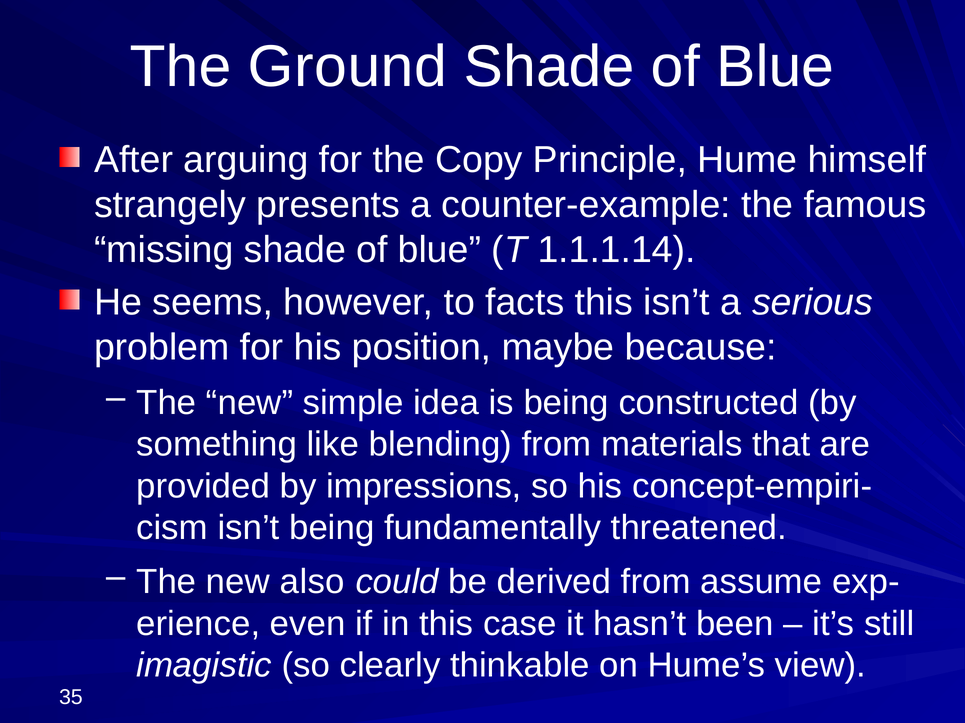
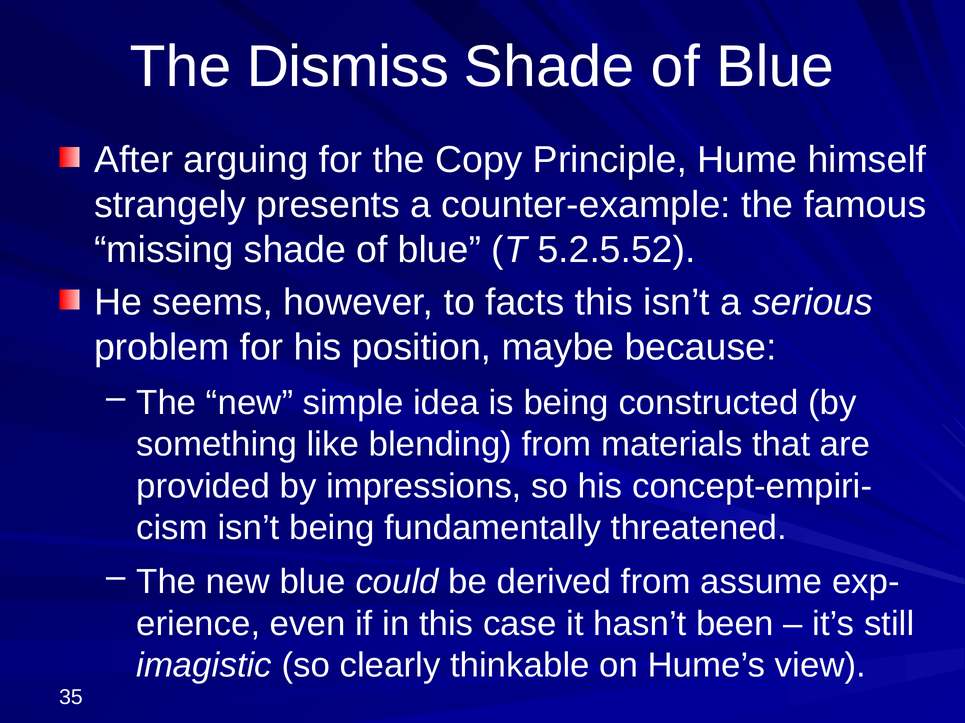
Ground: Ground -> Dismiss
1.1.1.14: 1.1.1.14 -> 5.2.5.52
new also: also -> blue
